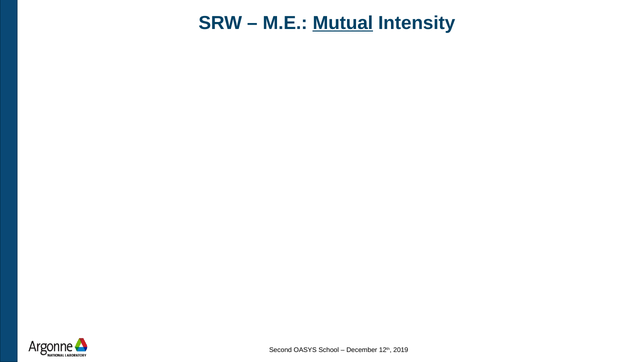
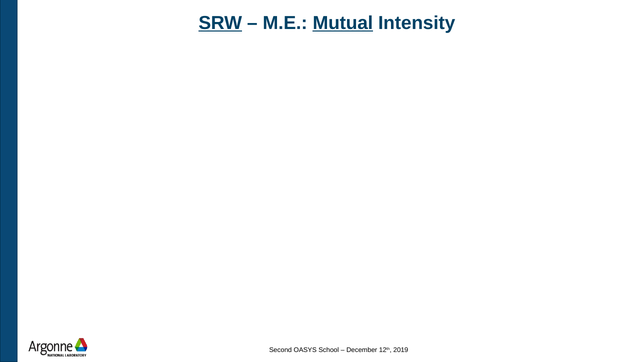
SRW underline: none -> present
